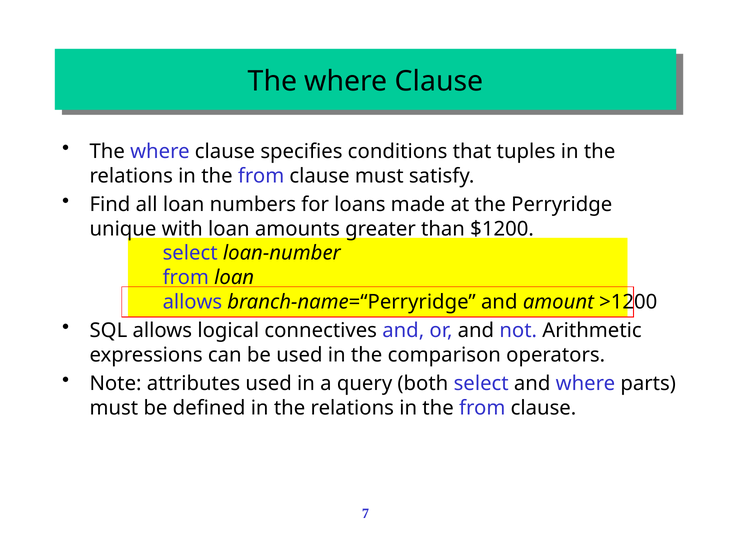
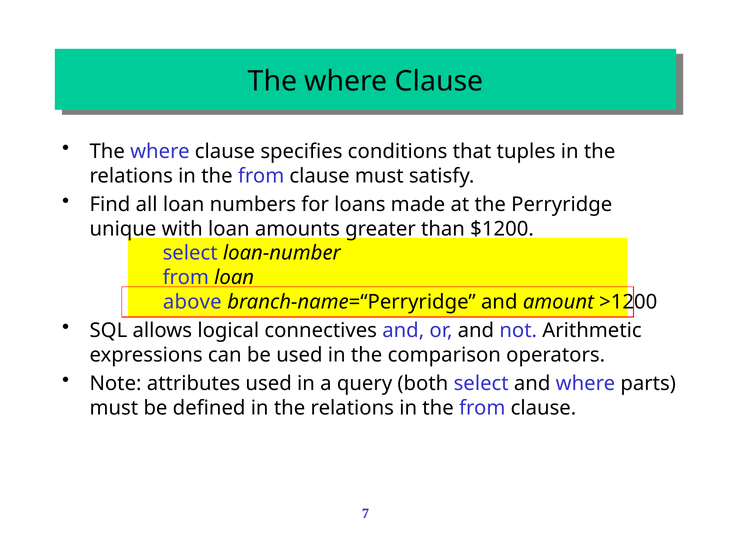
allows at (192, 302): allows -> above
